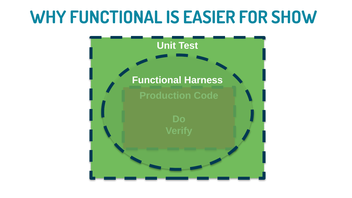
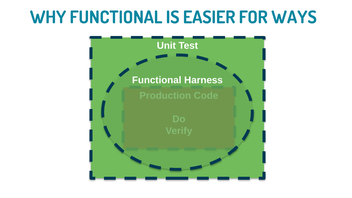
SHOW: SHOW -> WAYS
